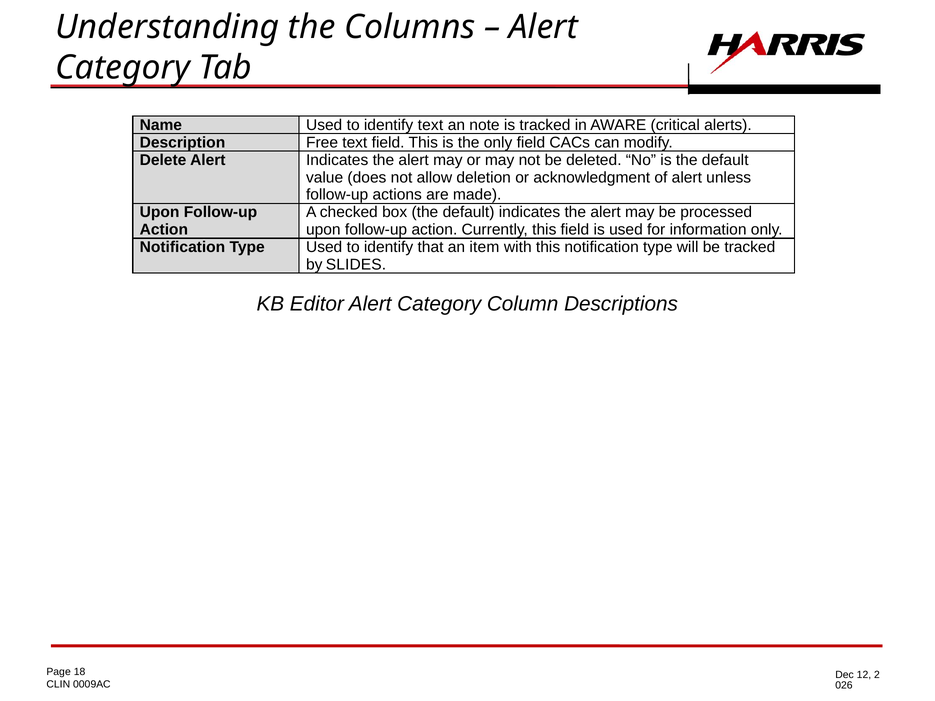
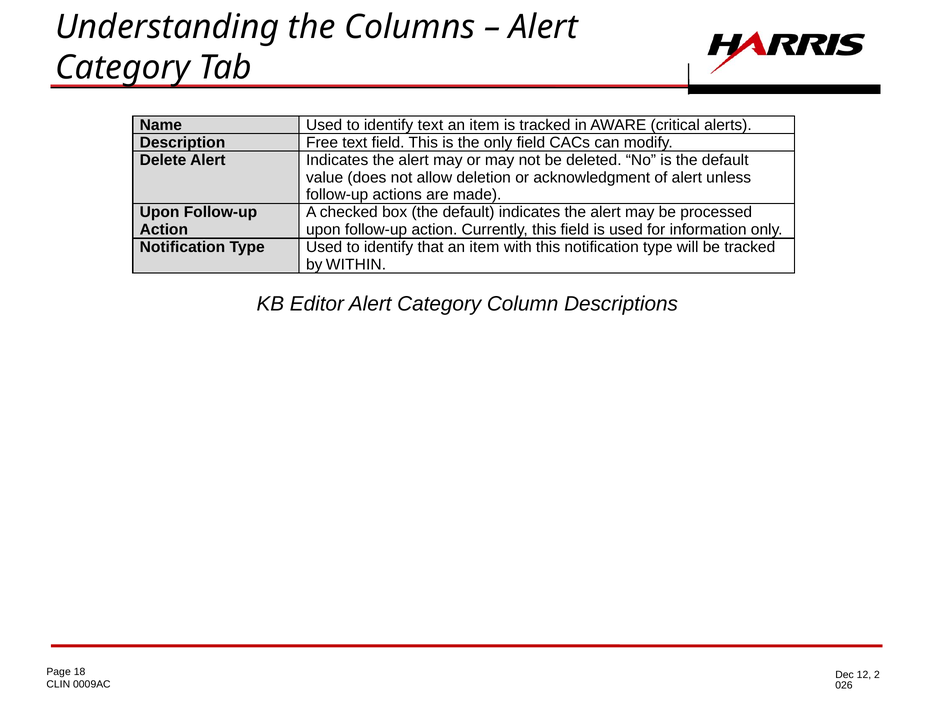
note at (485, 125): note -> item
SLIDES: SLIDES -> WITHIN
